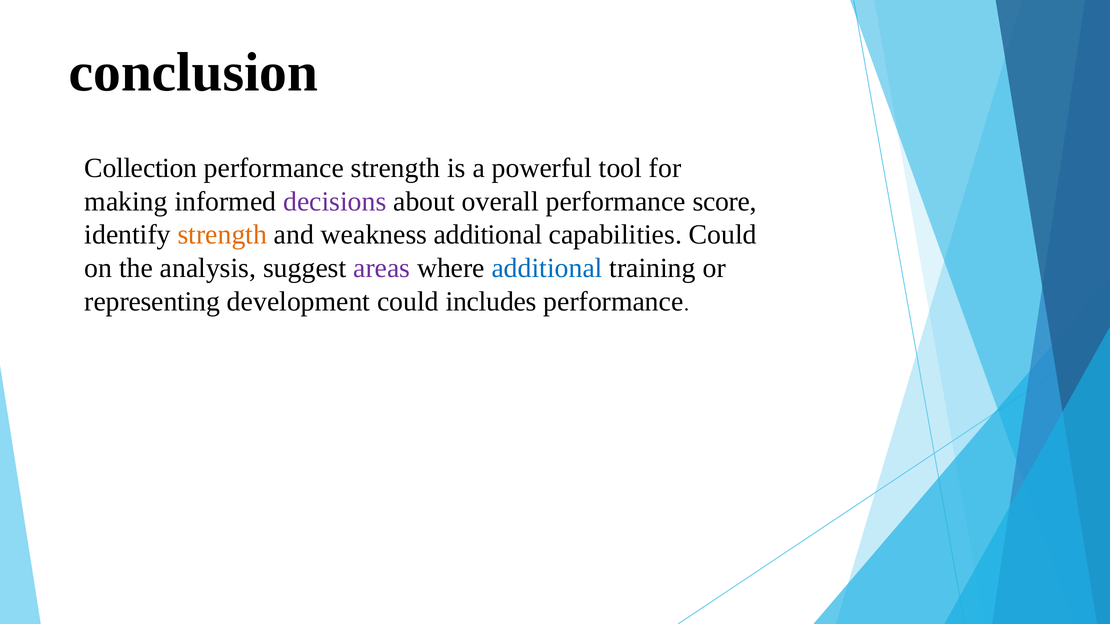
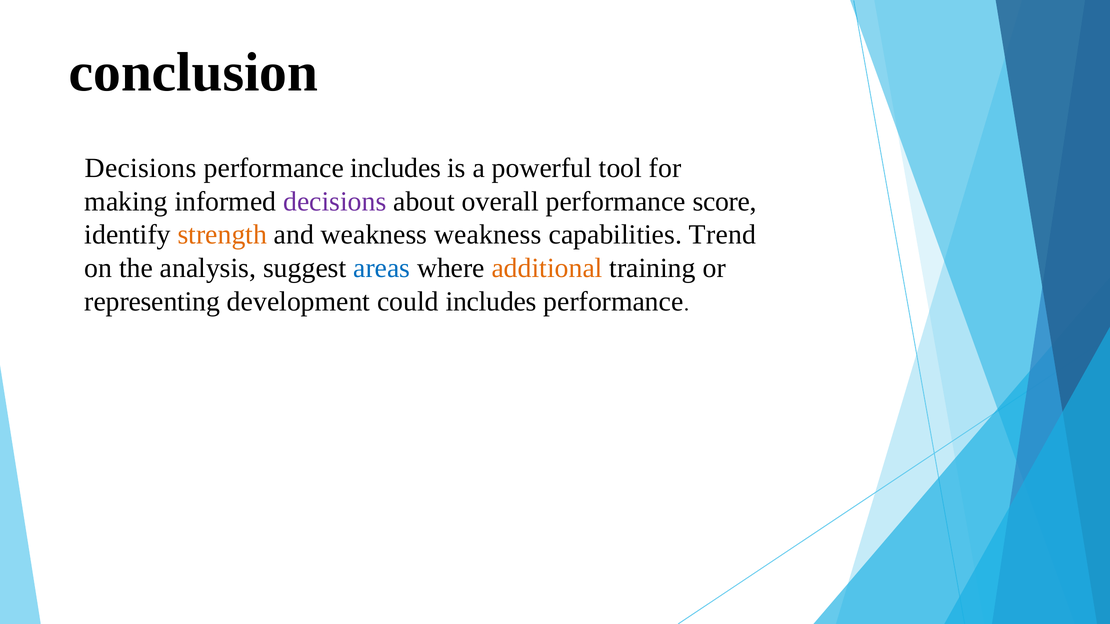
Collection at (141, 168): Collection -> Decisions
performance strength: strength -> includes
weakness additional: additional -> weakness
capabilities Could: Could -> Trend
areas colour: purple -> blue
additional at (547, 268) colour: blue -> orange
